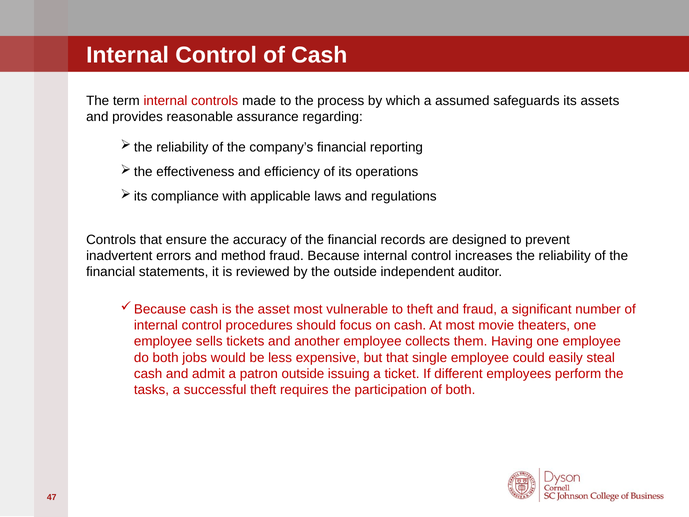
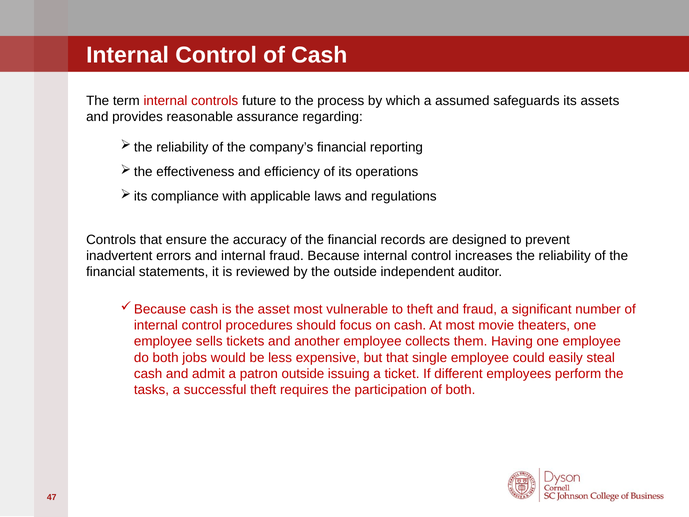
made: made -> future
and method: method -> internal
